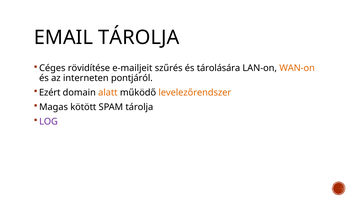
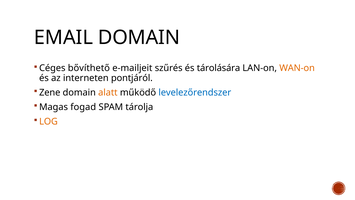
EMAIL TÁROLJA: TÁROLJA -> DOMAIN
rövidítése: rövidítése -> bővíthető
Ezért: Ezért -> Zene
levelezőrendszer colour: orange -> blue
kötött: kötött -> fogad
LOG colour: purple -> orange
